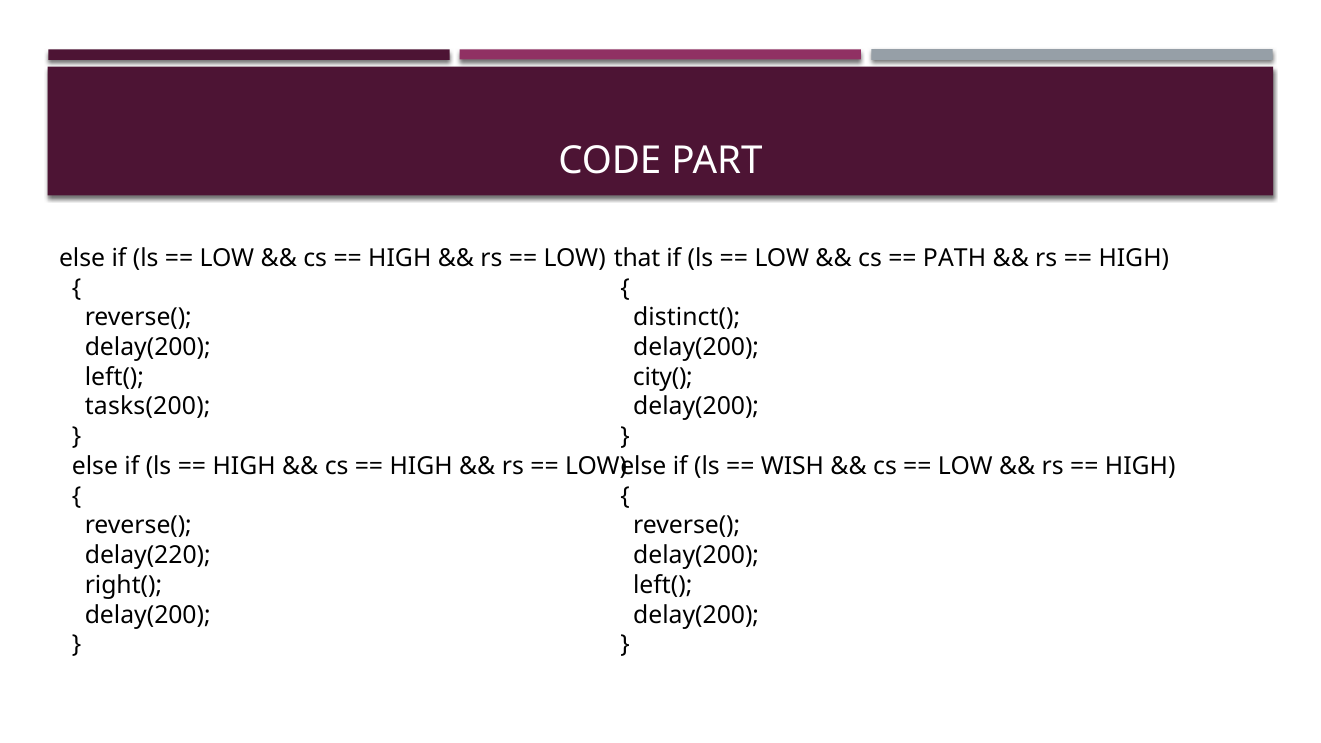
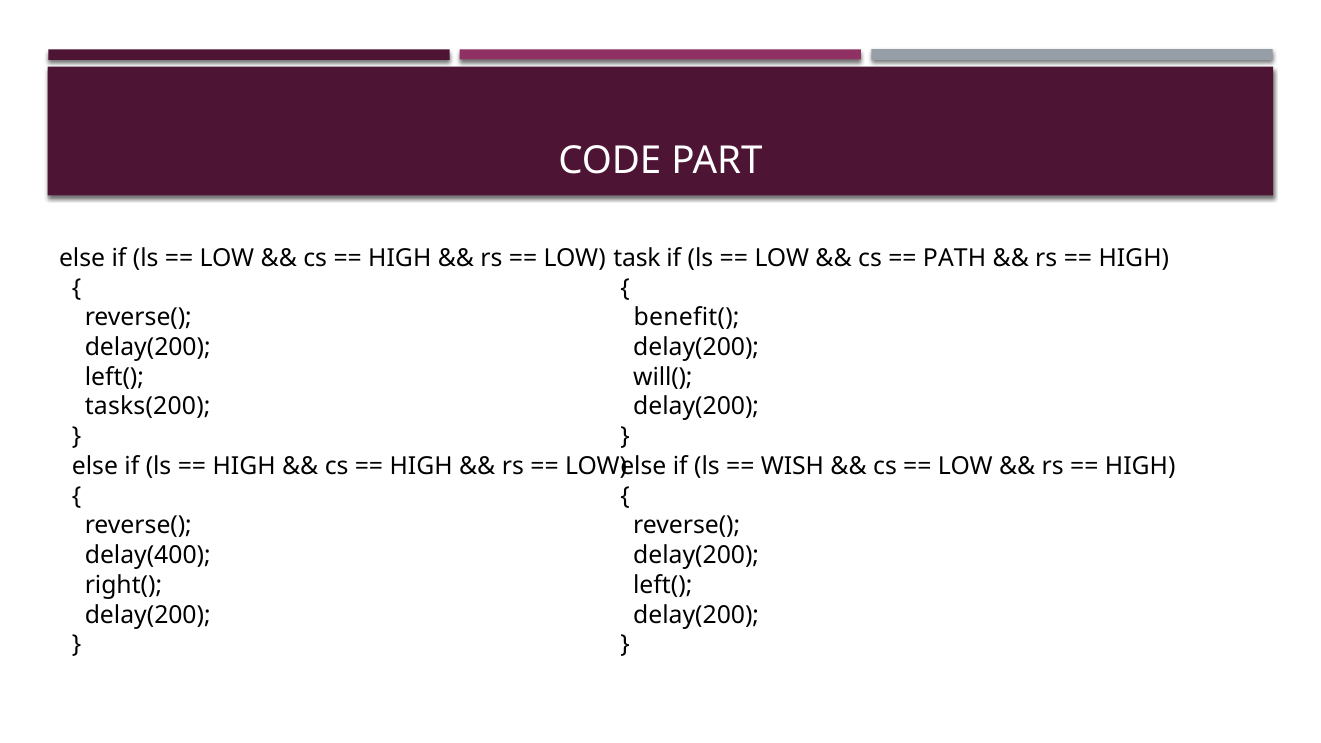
that: that -> task
distinct(: distinct( -> benefit(
city(: city( -> will(
delay(220: delay(220 -> delay(400
